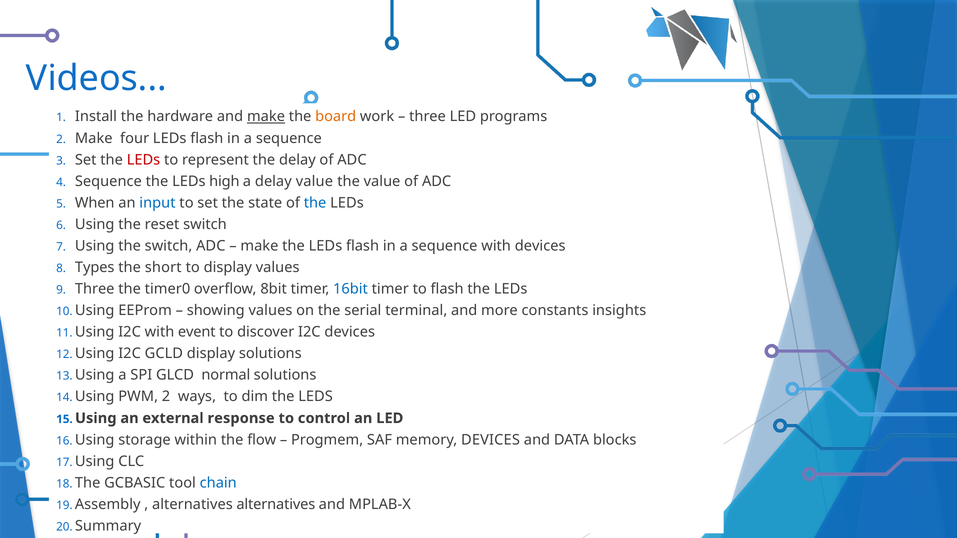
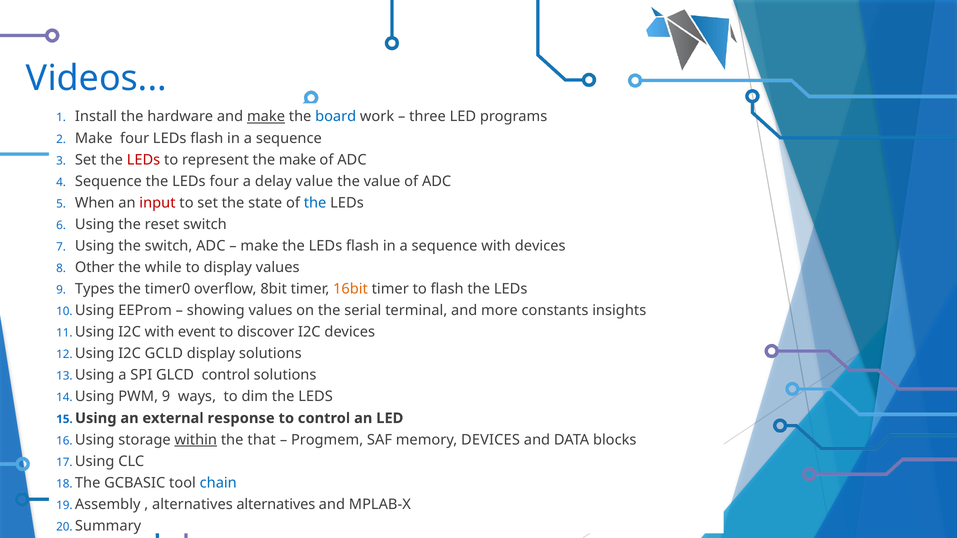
board colour: orange -> blue
the delay: delay -> make
LEDs high: high -> four
input colour: blue -> red
Types: Types -> Other
short: short -> while
Three at (95, 289): Three -> Types
16bit colour: blue -> orange
GLCD normal: normal -> control
PWM 2: 2 -> 9
within underline: none -> present
flow: flow -> that
